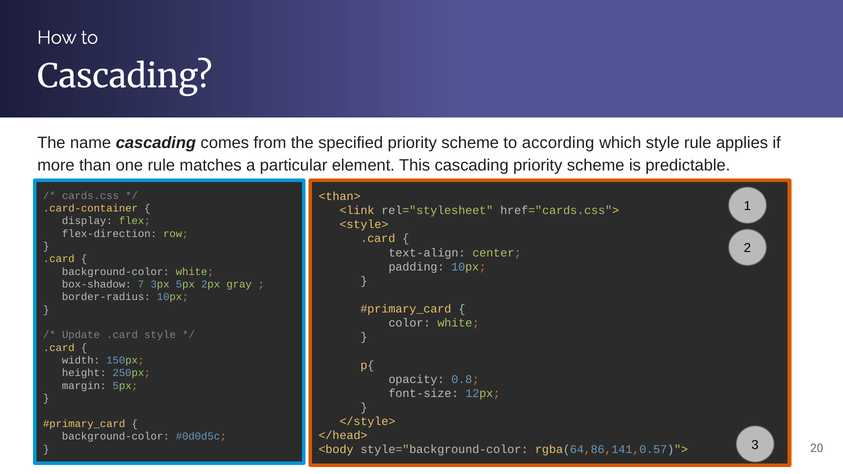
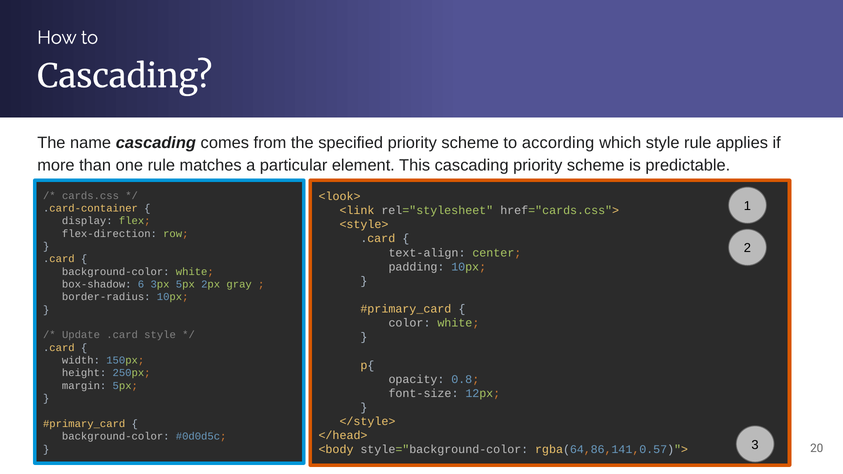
<than>: <than> -> <look>
7: 7 -> 6
